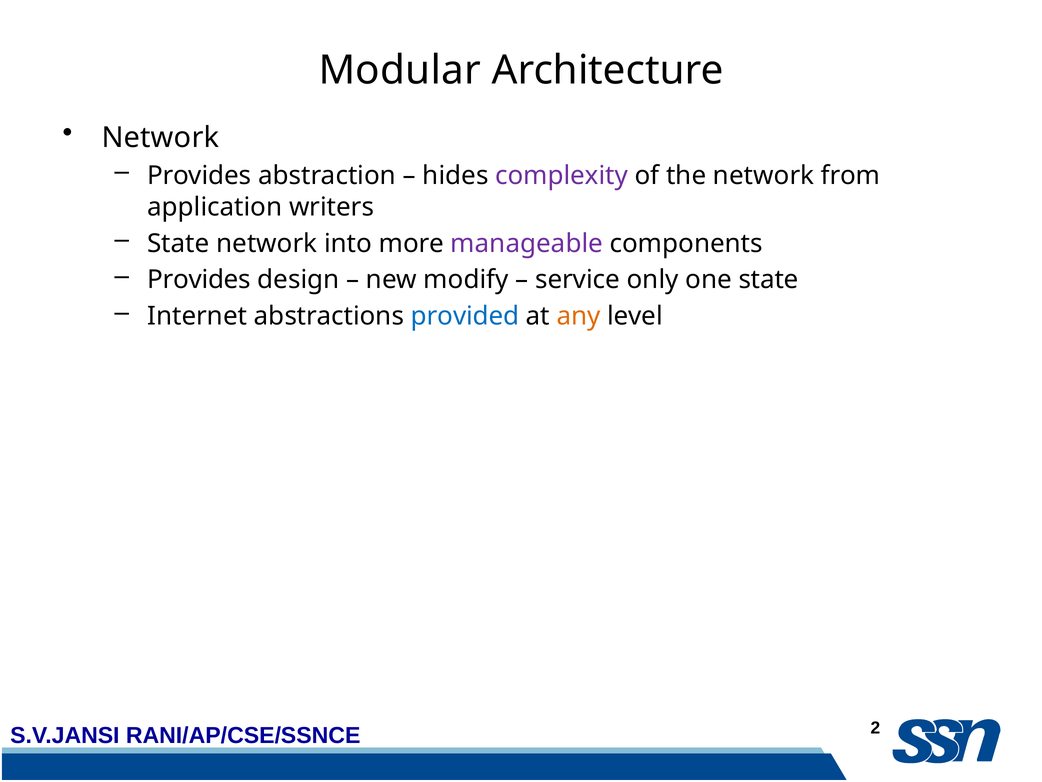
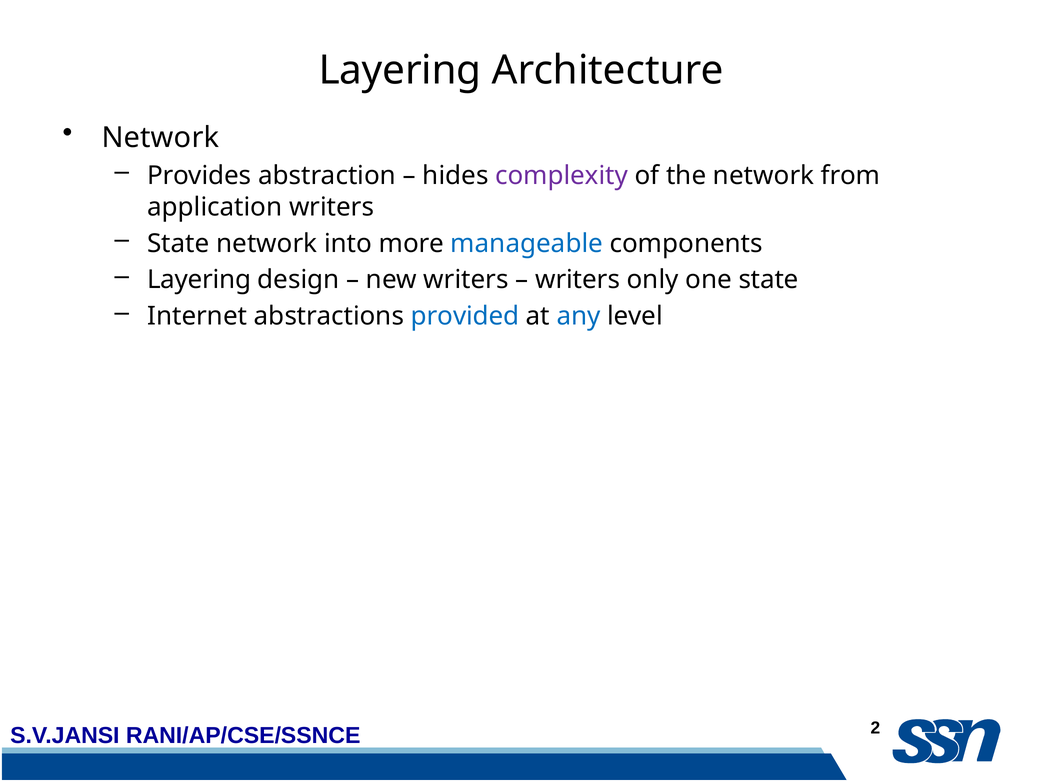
Modular at (400, 71): Modular -> Layering
manageable colour: purple -> blue
Provides at (199, 280): Provides -> Layering
new modify: modify -> writers
service at (578, 280): service -> writers
any colour: orange -> blue
